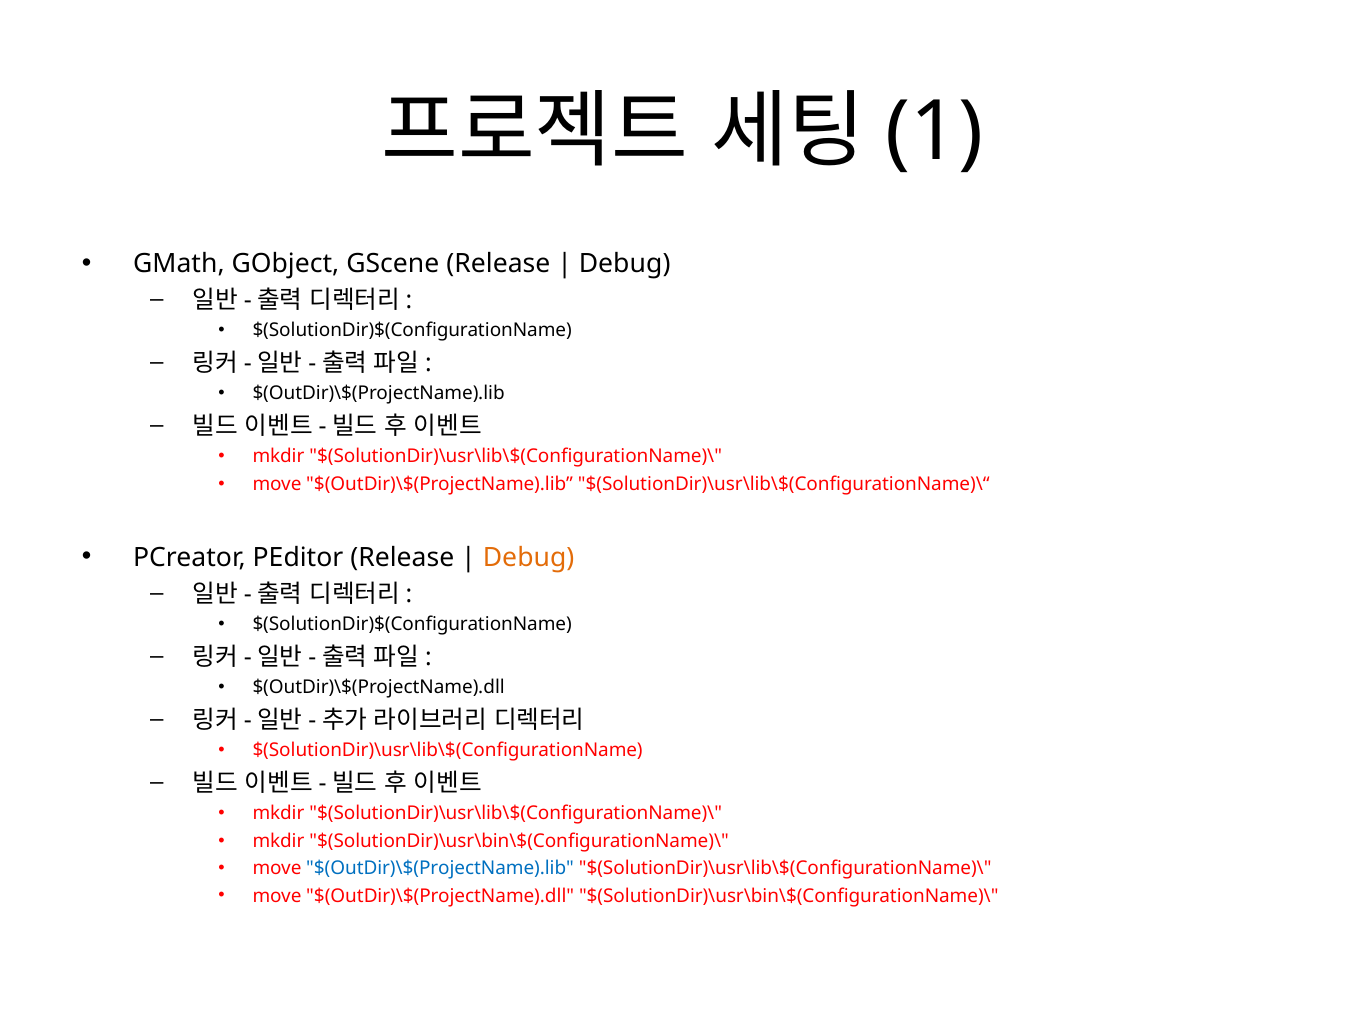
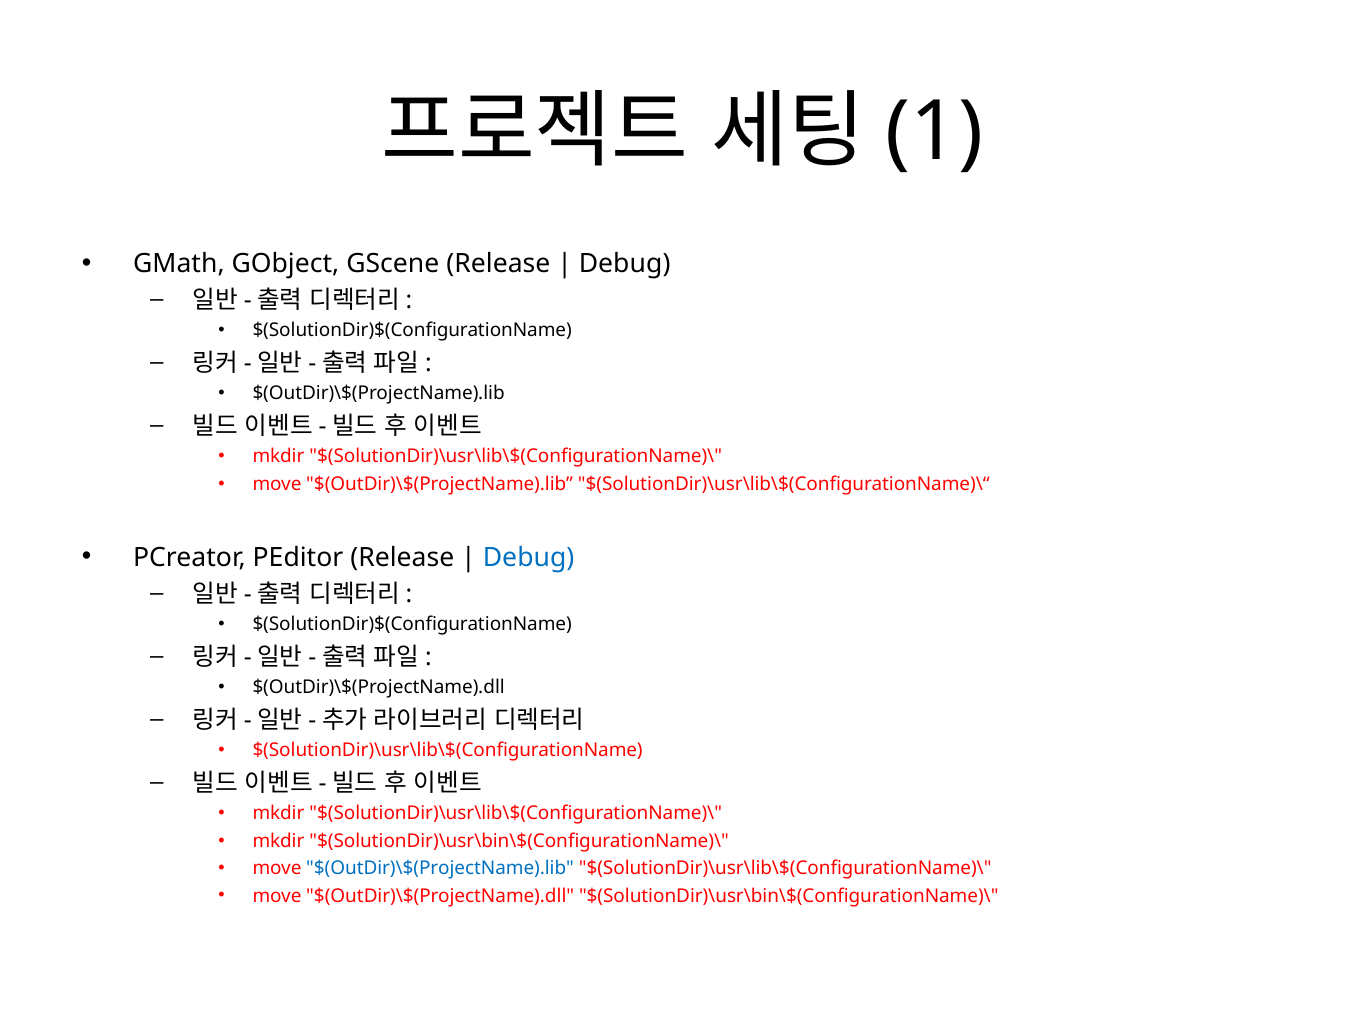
Debug at (529, 557) colour: orange -> blue
